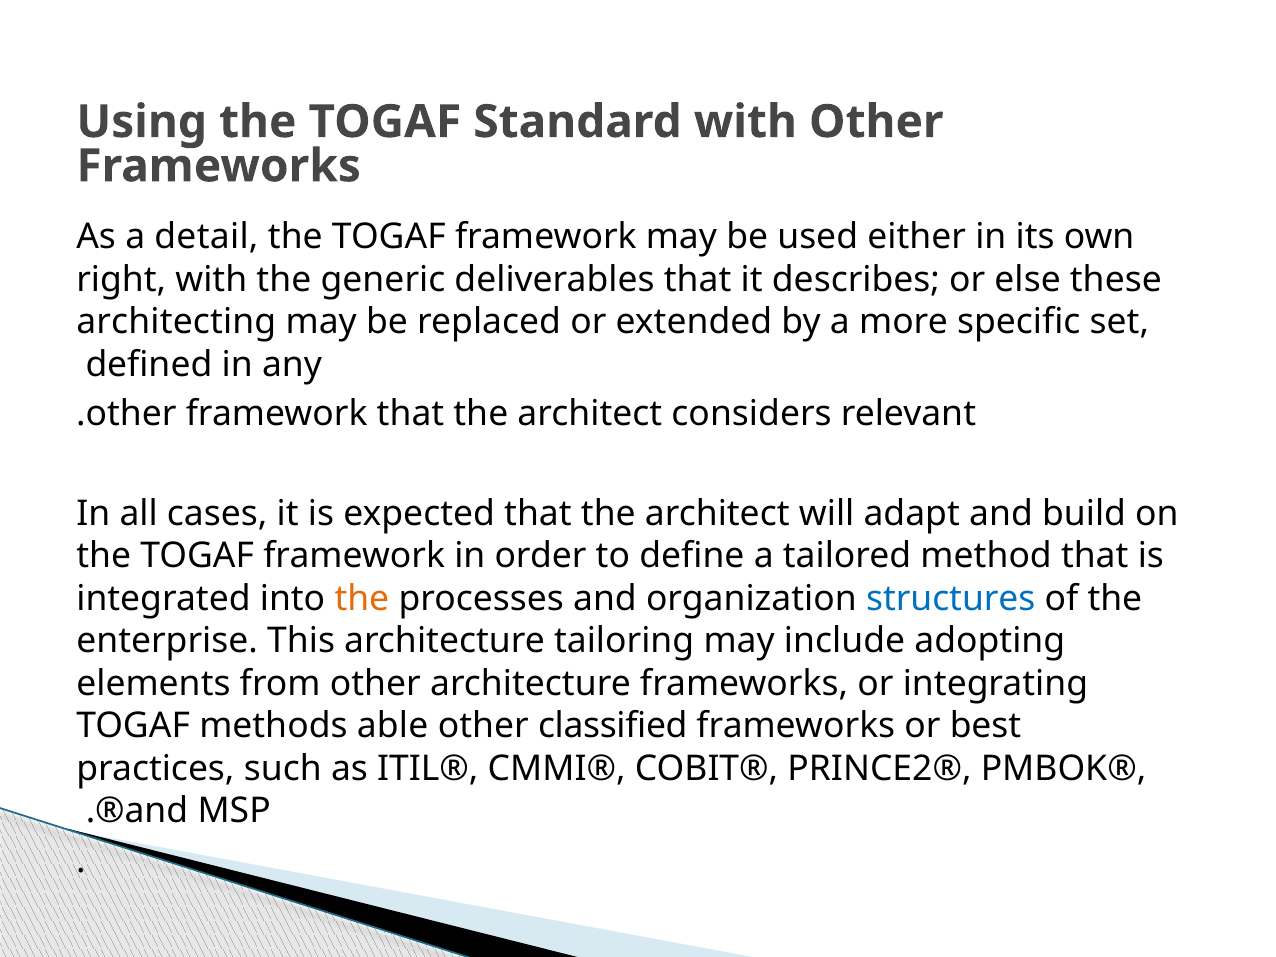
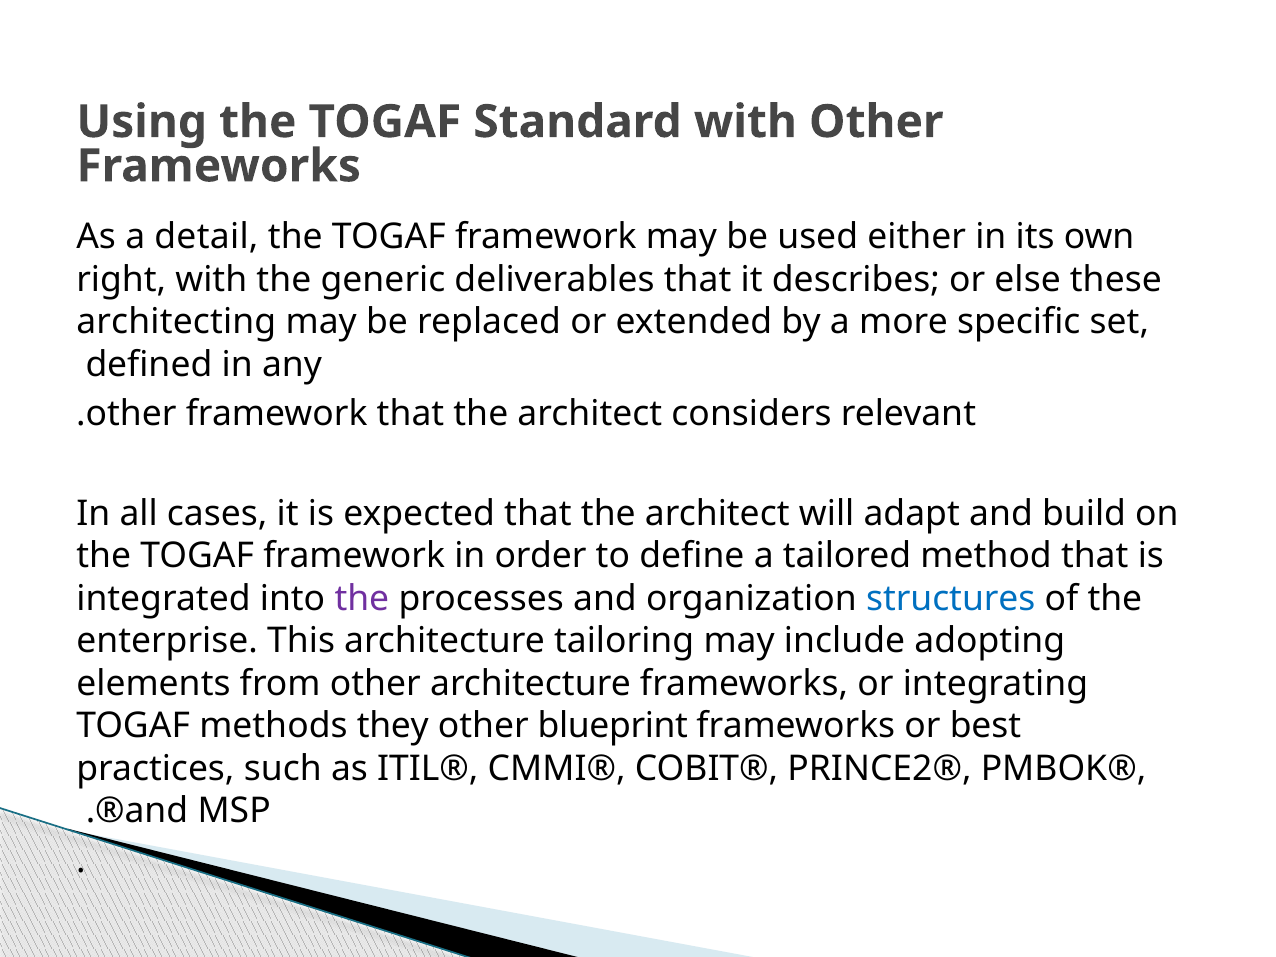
the at (362, 598) colour: orange -> purple
able: able -> they
classified: classified -> blueprint
